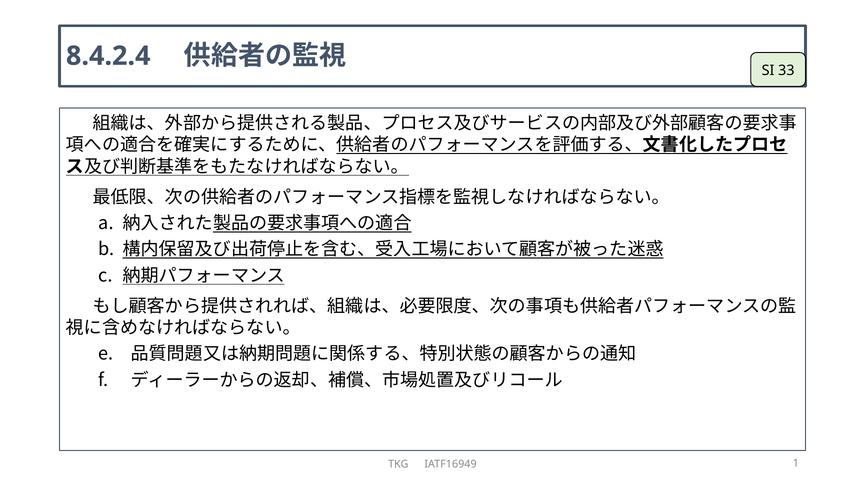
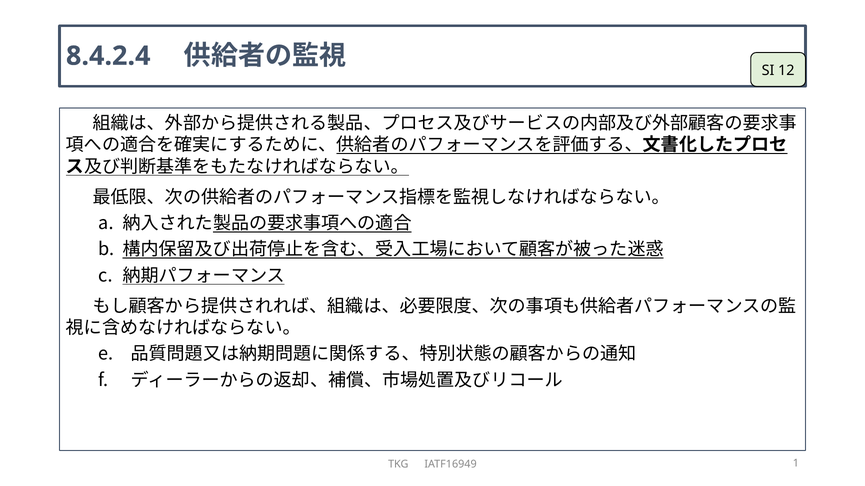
33: 33 -> 12
